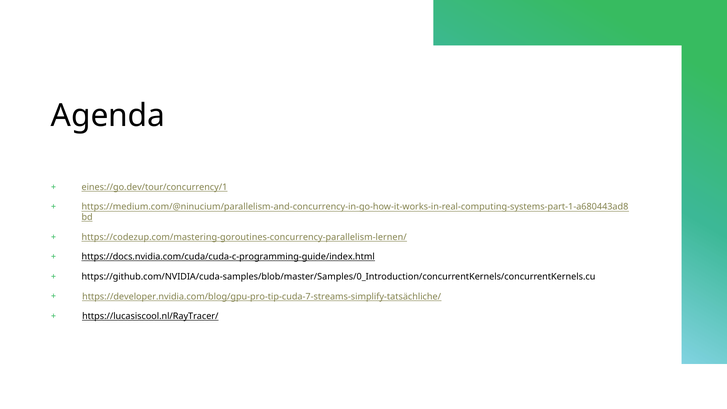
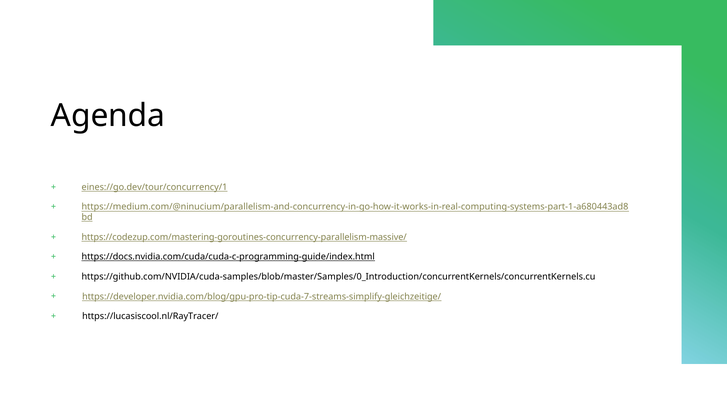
https://codezup.com/mastering-goroutines-concurrency-parallelism-lernen/: https://codezup.com/mastering-goroutines-concurrency-parallelism-lernen/ -> https://codezup.com/mastering-goroutines-concurrency-parallelism-massive/
https://developer.nvidia.com/blog/gpu-pro-tip-cuda-7-streams-simplify-tatsächliche/: https://developer.nvidia.com/blog/gpu-pro-tip-cuda-7-streams-simplify-tatsächliche/ -> https://developer.nvidia.com/blog/gpu-pro-tip-cuda-7-streams-simplify-gleichzeitige/
https://lucasiscool.nl/RayTracer/ underline: present -> none
